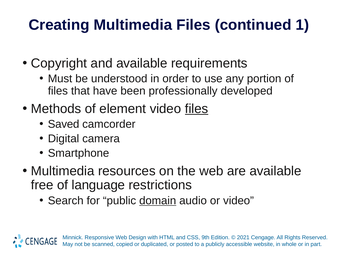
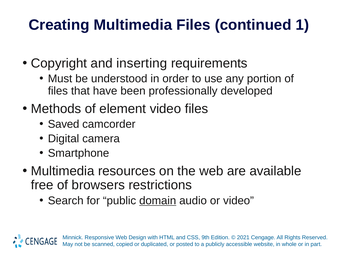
and available: available -> inserting
files at (197, 109) underline: present -> none
language: language -> browsers
